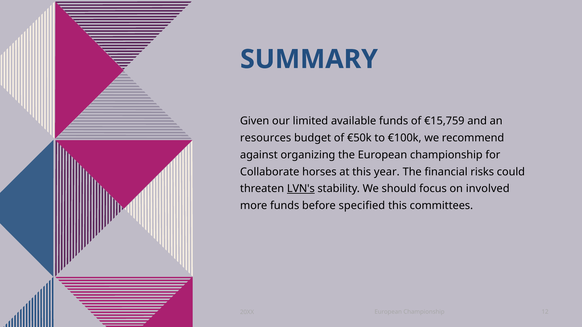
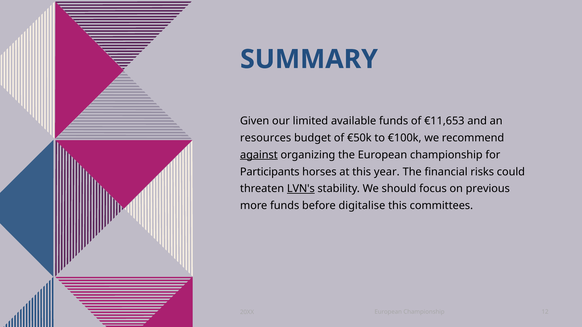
€15,759: €15,759 -> €11,653
against underline: none -> present
Collaborate: Collaborate -> Participants
involved: involved -> previous
specified: specified -> digitalise
